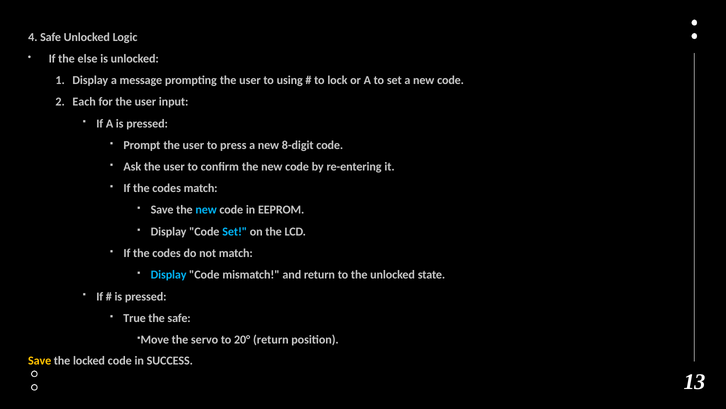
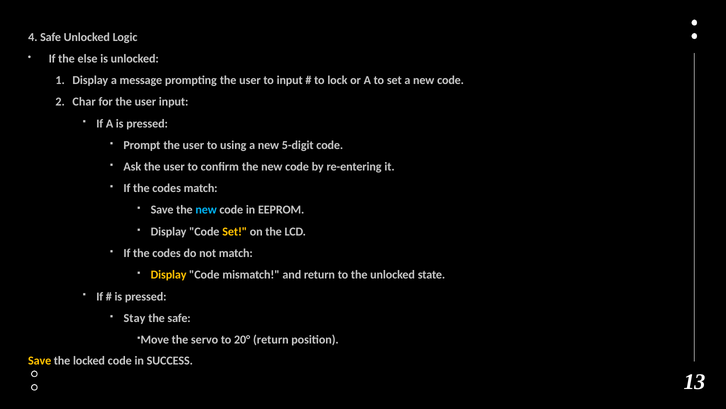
to using: using -> input
Each: Each -> Char
press: press -> using
8-digit: 8-digit -> 5-digit
Set at (235, 231) colour: light blue -> yellow
Display at (169, 274) colour: light blue -> yellow
True: True -> Stay
